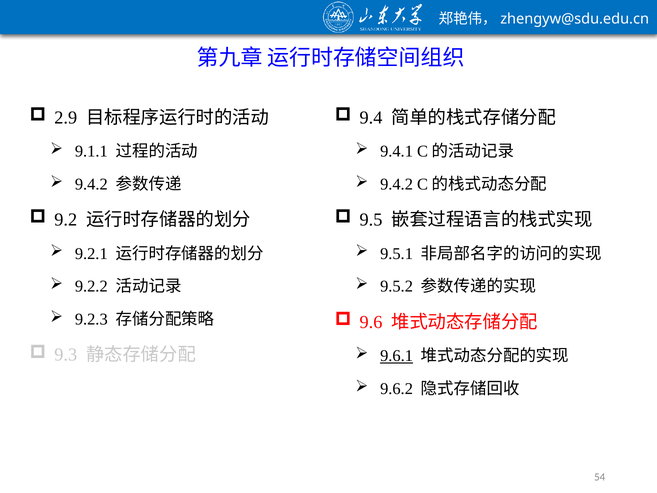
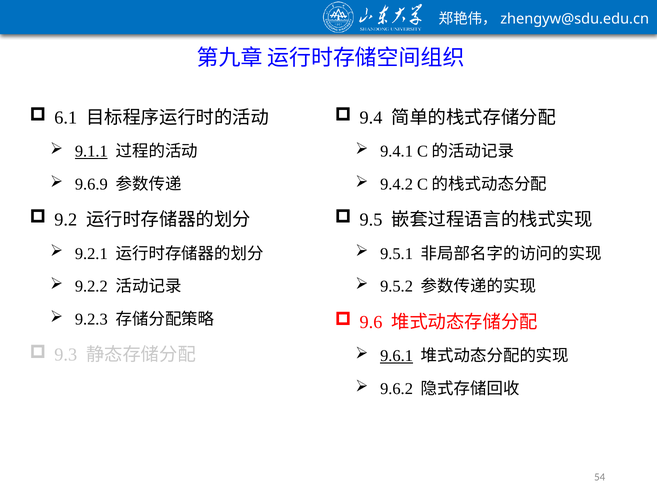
2.9: 2.9 -> 6.1
9.1.1 underline: none -> present
9.4.2 at (91, 184): 9.4.2 -> 9.6.9
